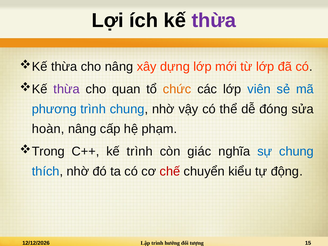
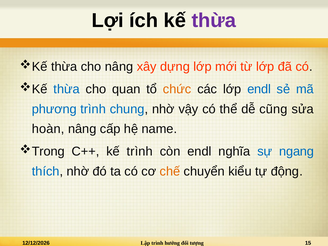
thừa at (67, 89) colour: purple -> blue
lớp viên: viên -> endl
đóng: đóng -> cũng
phạm: phạm -> name
còn giác: giác -> endl
sự chung: chung -> ngang
chế colour: red -> orange
